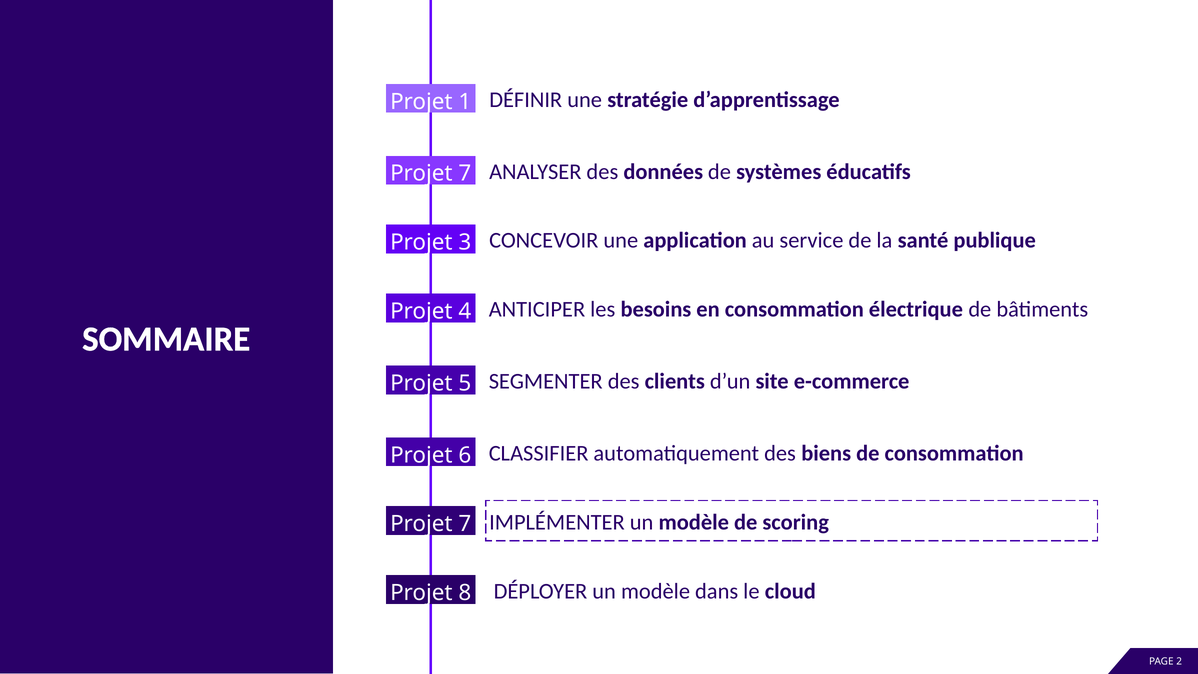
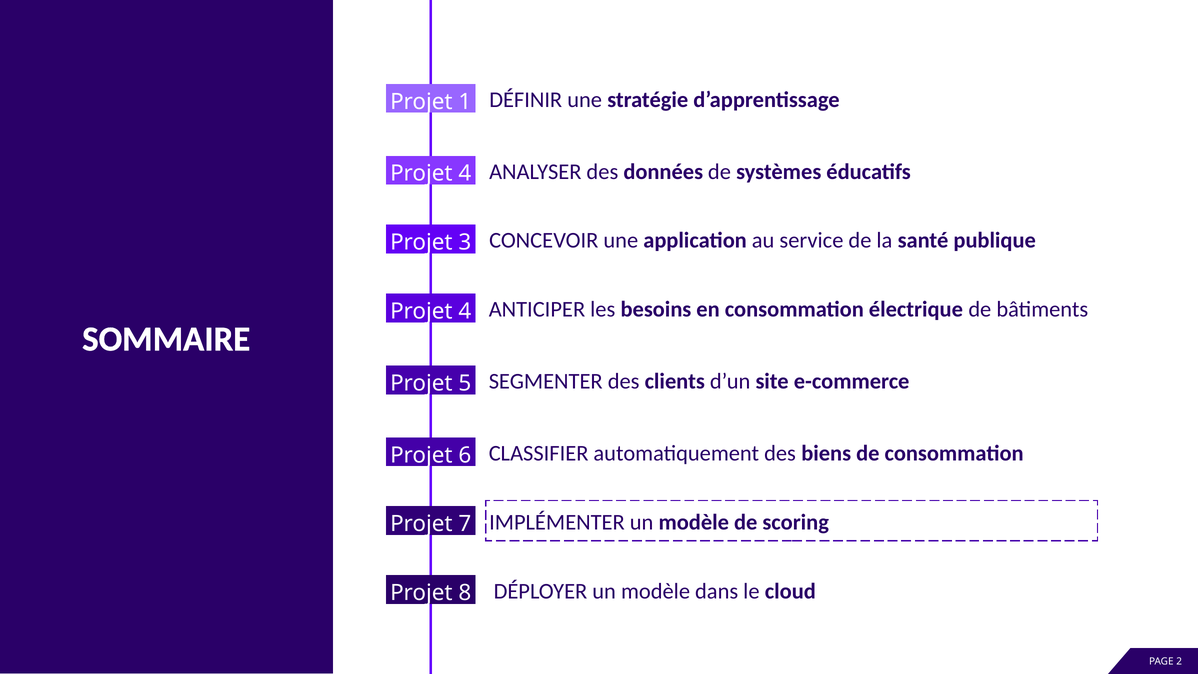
7 at (465, 174): 7 -> 4
